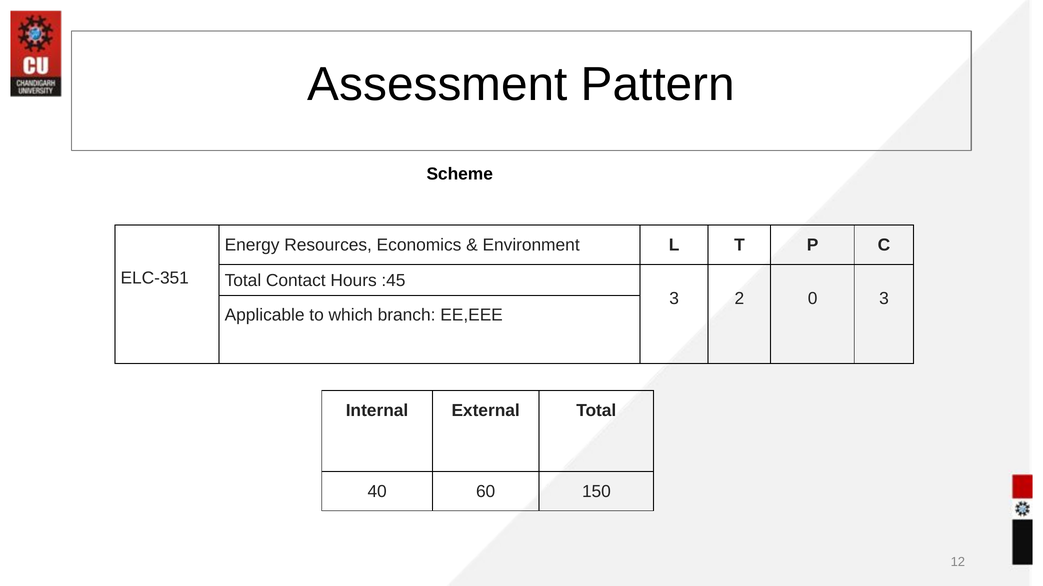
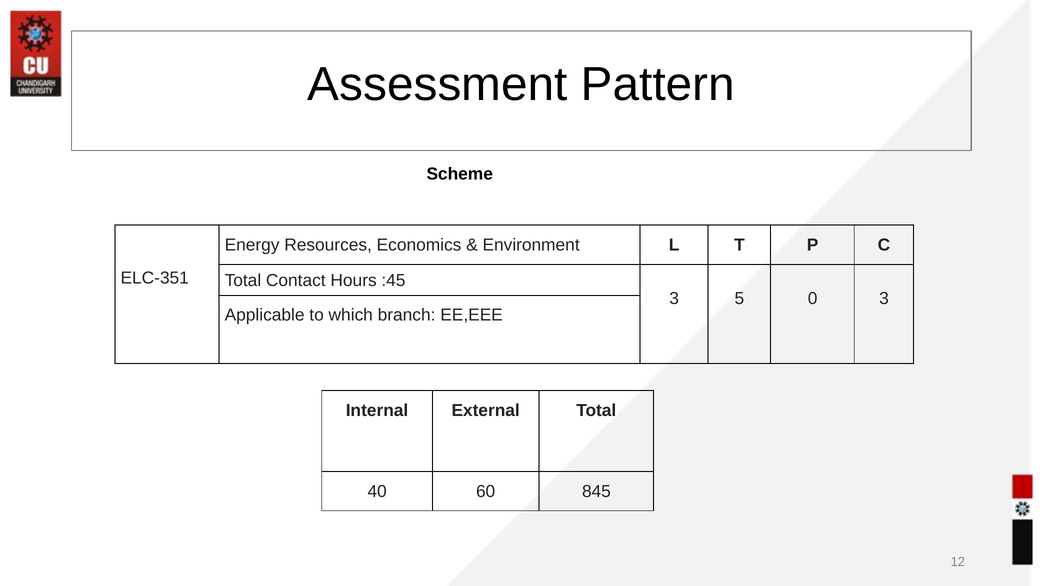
2: 2 -> 5
150: 150 -> 845
